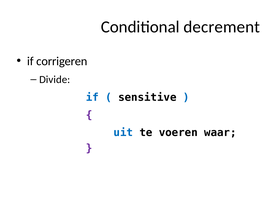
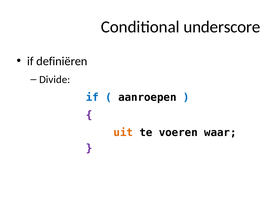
decrement: decrement -> underscore
corrigeren: corrigeren -> definiëren
sensitive: sensitive -> aanroepen
uit colour: blue -> orange
